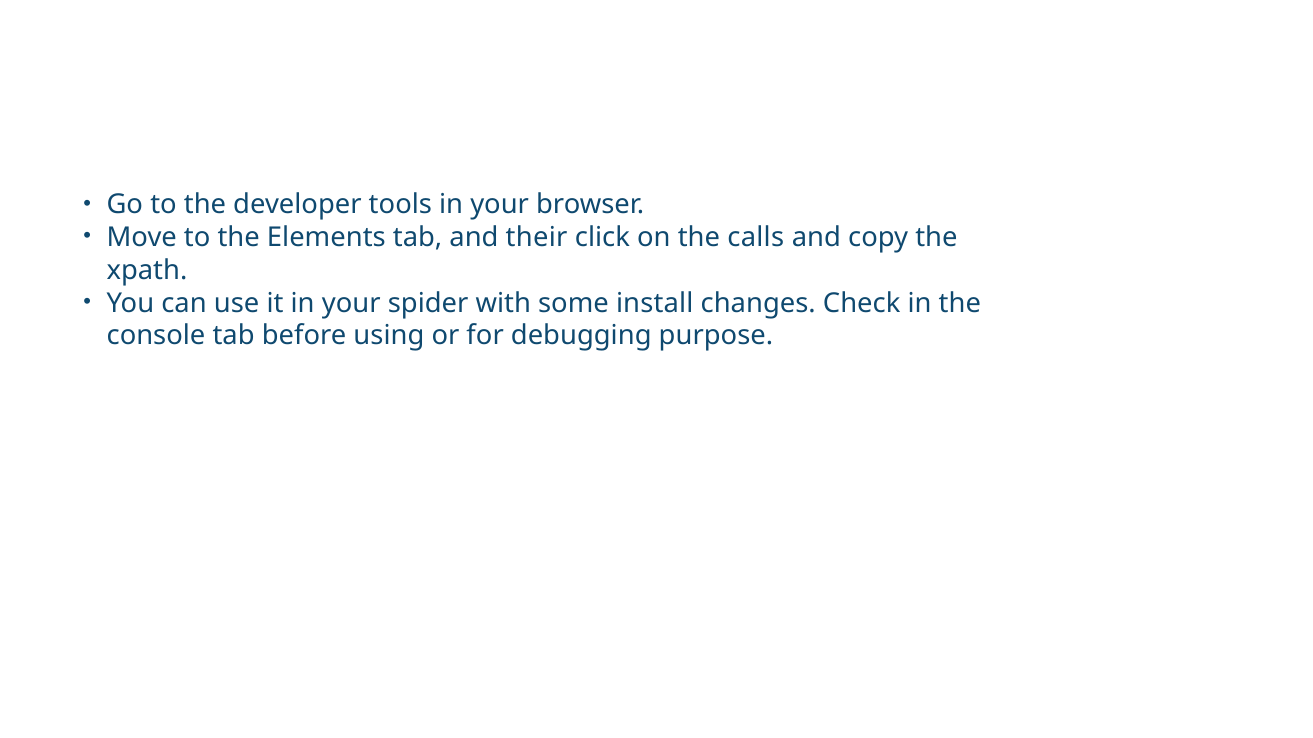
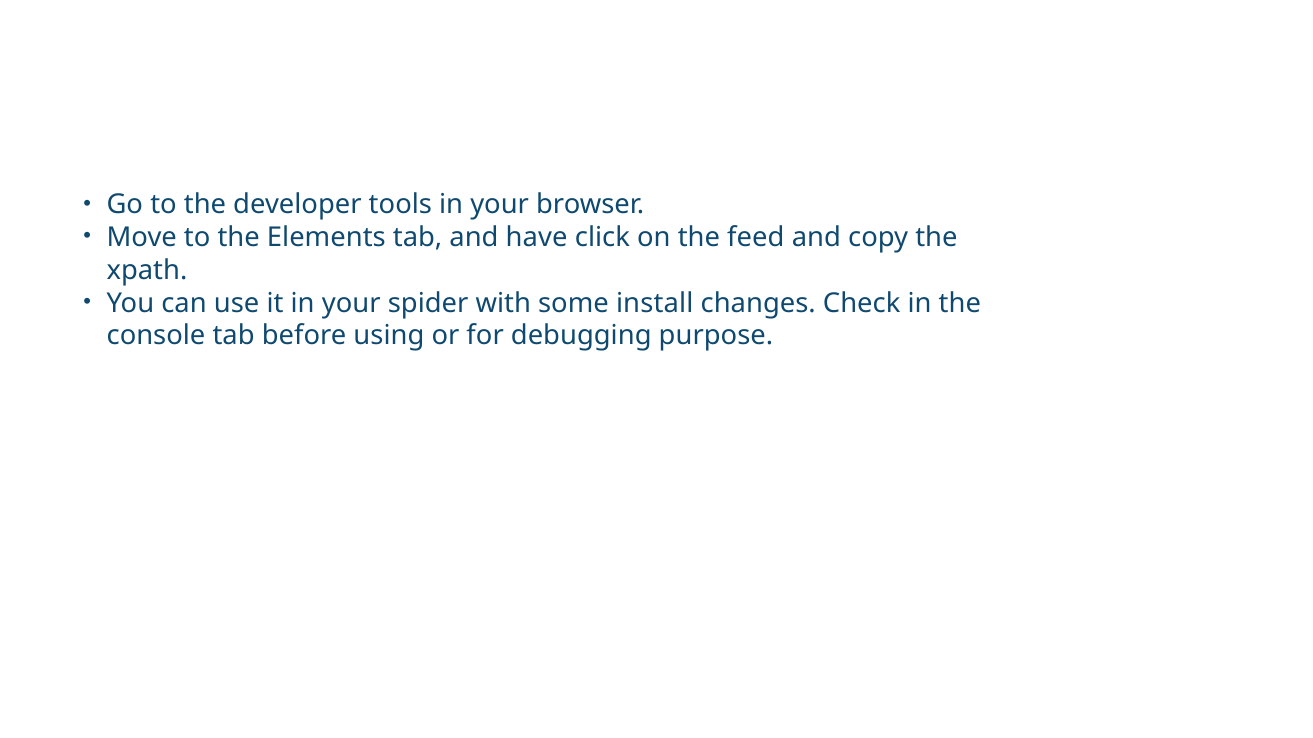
their: their -> have
calls: calls -> feed
